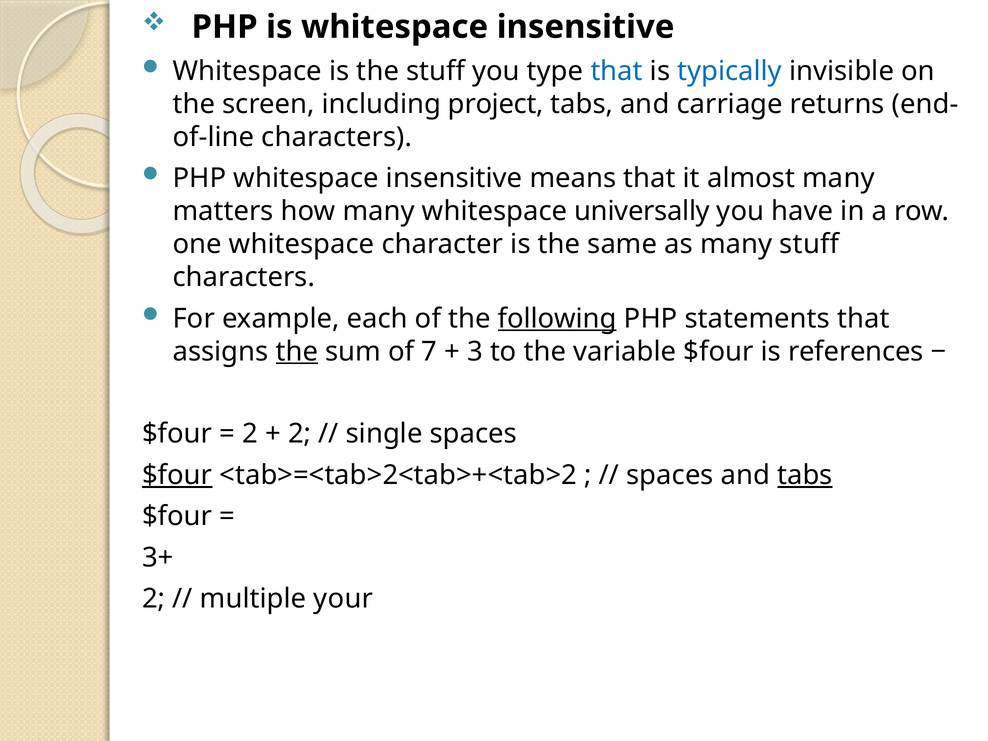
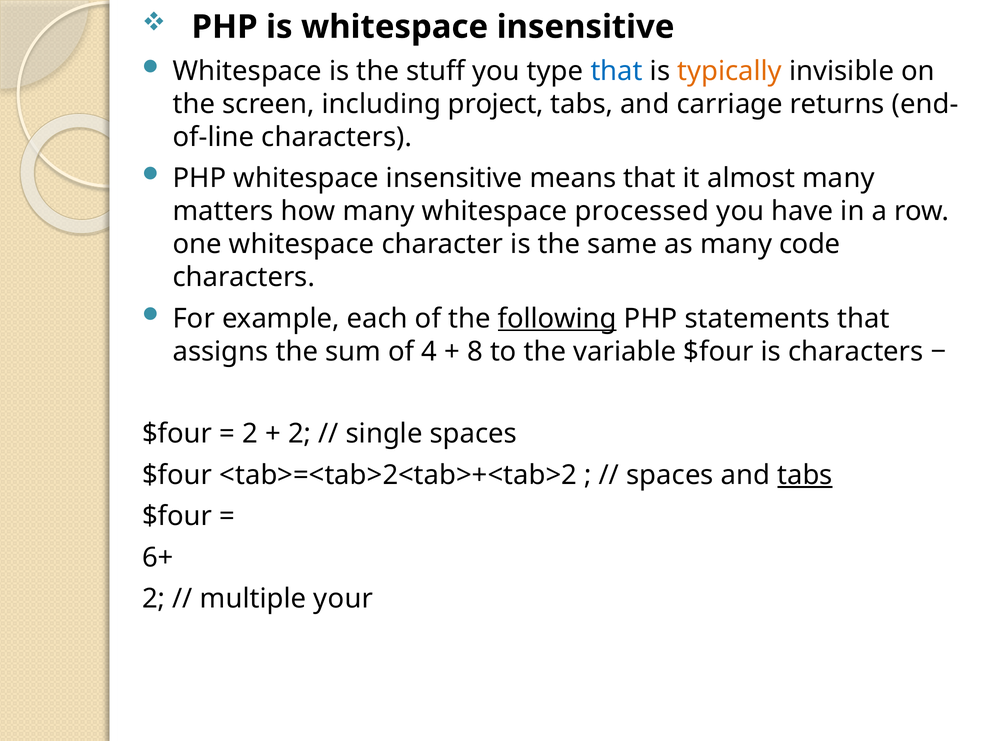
typically colour: blue -> orange
universally: universally -> processed
many stuff: stuff -> code
the at (297, 351) underline: present -> none
7: 7 -> 4
3: 3 -> 8
is references: references -> characters
$four at (177, 475) underline: present -> none
3+: 3+ -> 6+
